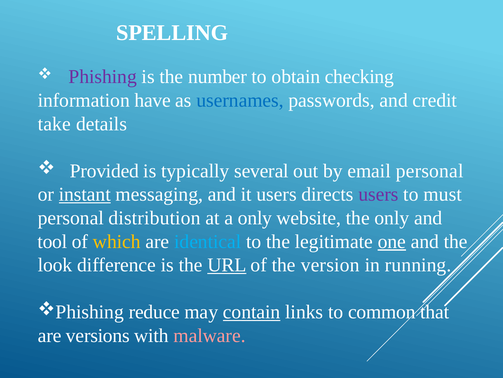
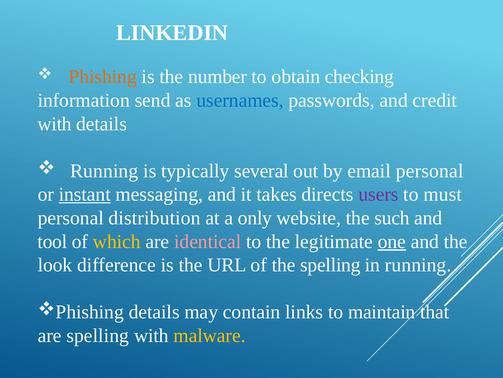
SPELLING: SPELLING -> LINKEDIN
Phishing colour: purple -> orange
have: have -> send
take at (54, 124): take -> with
Provided at (104, 171): Provided -> Running
it users: users -> takes
the only: only -> such
identical colour: light blue -> pink
URL underline: present -> none
the version: version -> spelling
reduce at (154, 312): reduce -> details
contain underline: present -> none
common: common -> maintain
are versions: versions -> spelling
malware colour: pink -> yellow
